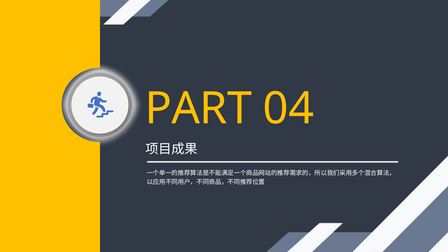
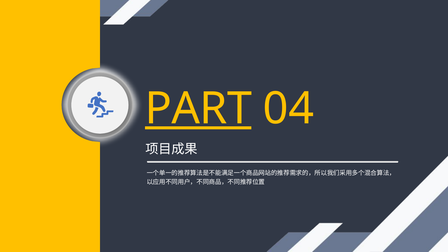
PART underline: none -> present
